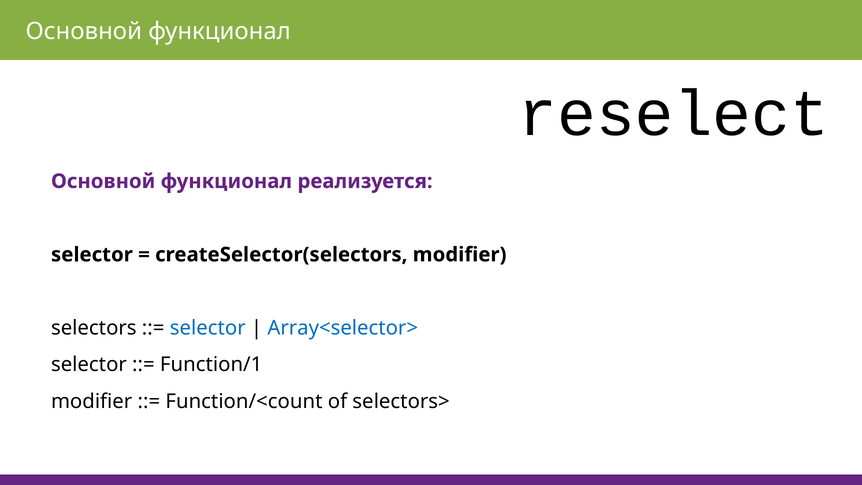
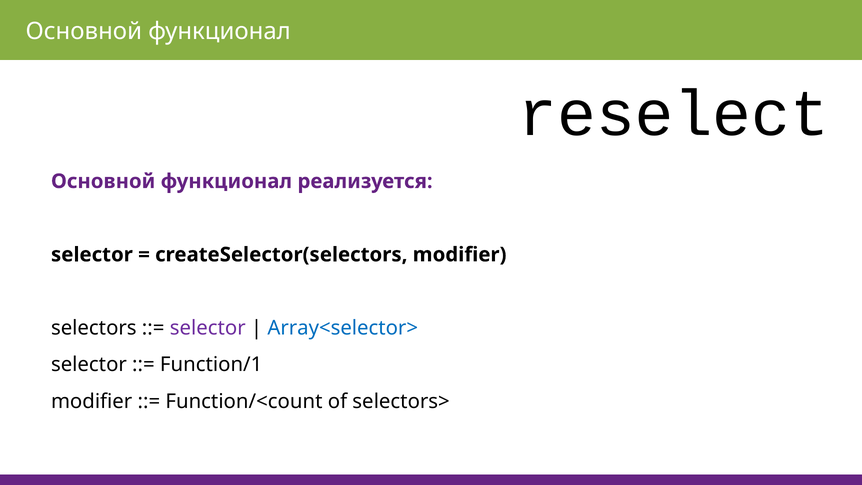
selector at (208, 328) colour: blue -> purple
